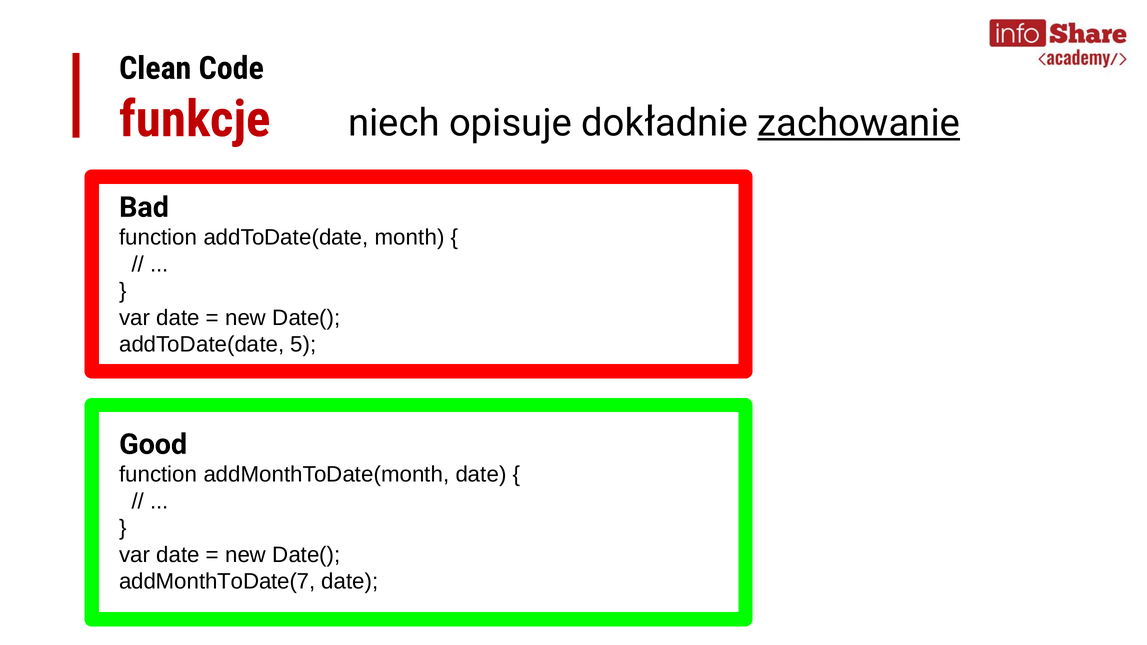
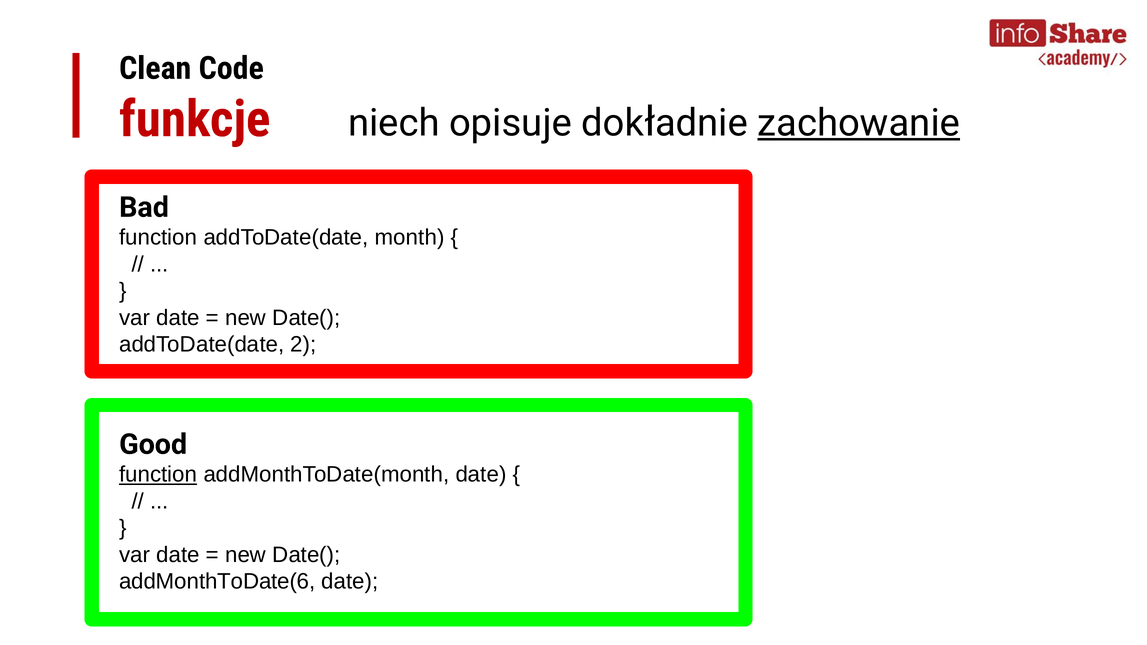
5: 5 -> 2
function at (158, 475) underline: none -> present
addMonthToDate(7: addMonthToDate(7 -> addMonthToDate(6
